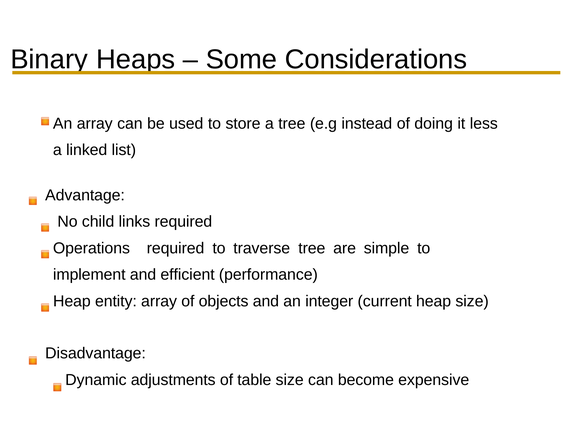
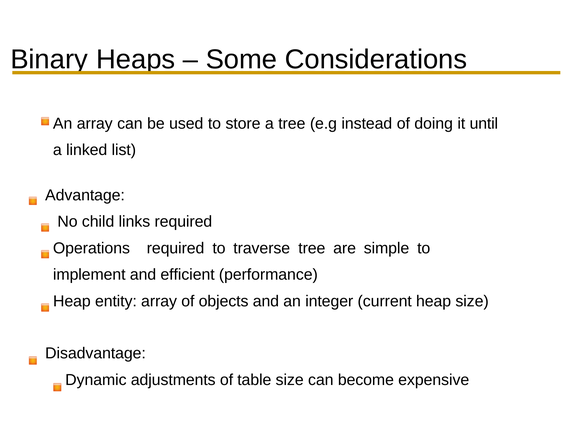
less: less -> until
